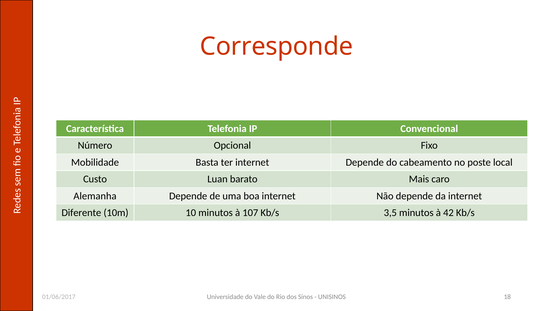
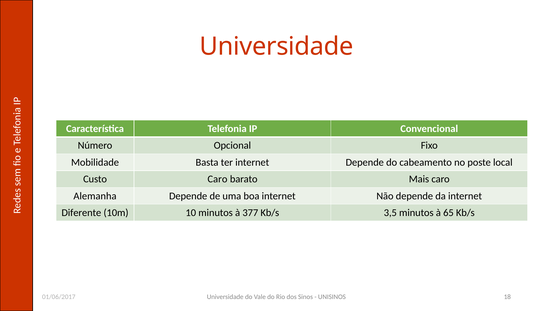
Corresponde at (276, 46): Corresponde -> Universidade
Custo Luan: Luan -> Caro
107: 107 -> 377
42: 42 -> 65
